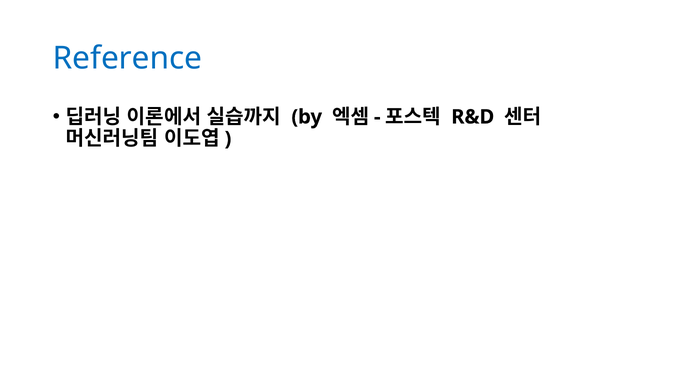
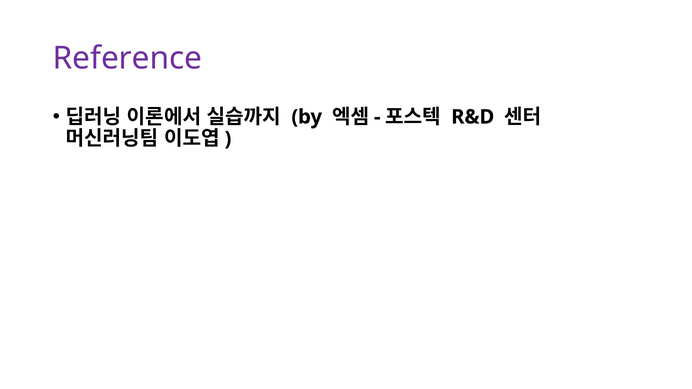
Reference colour: blue -> purple
